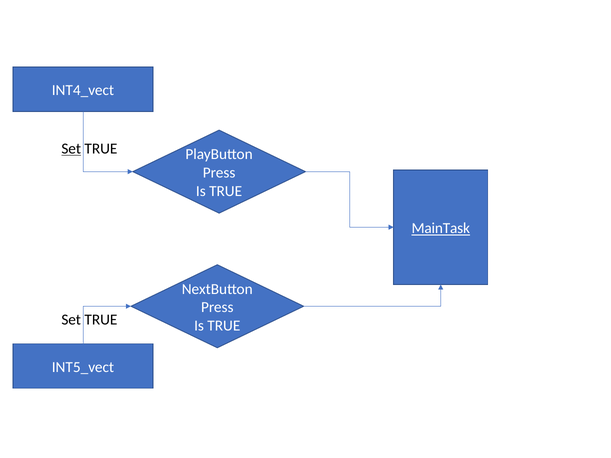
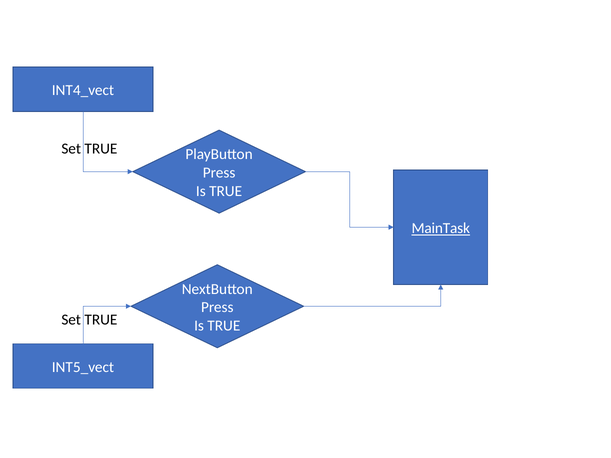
Set at (71, 149) underline: present -> none
